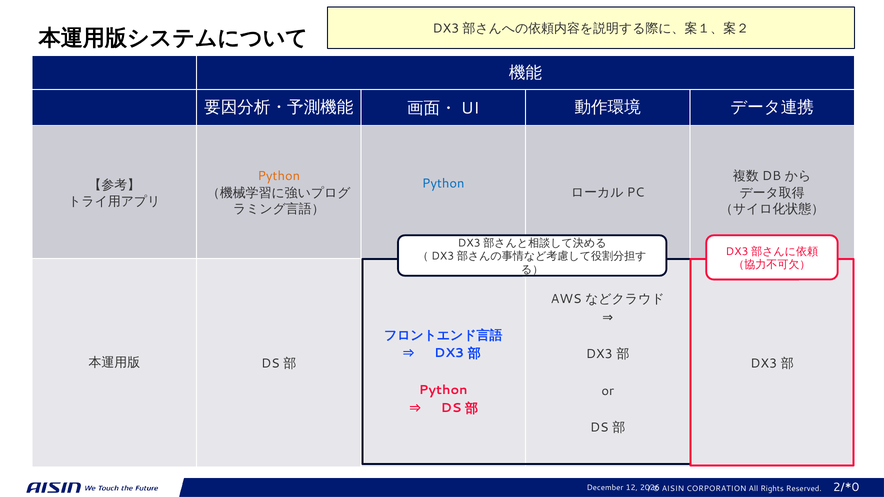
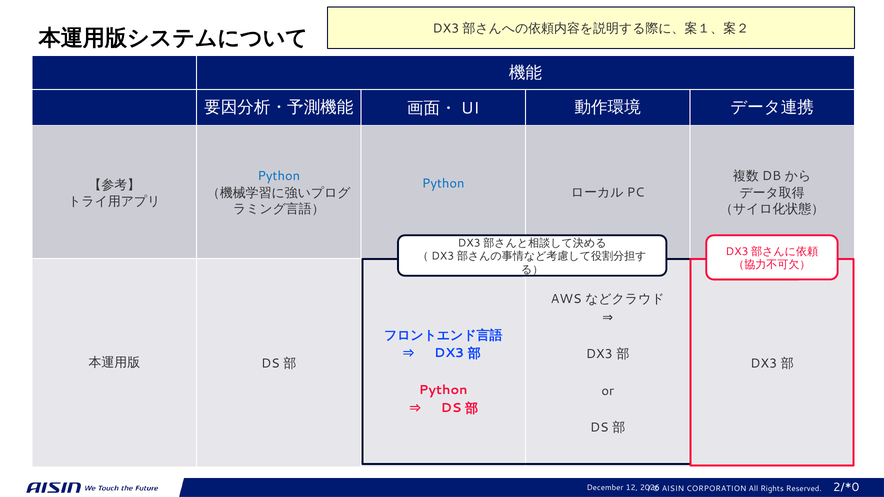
Python at (279, 176) colour: orange -> blue
